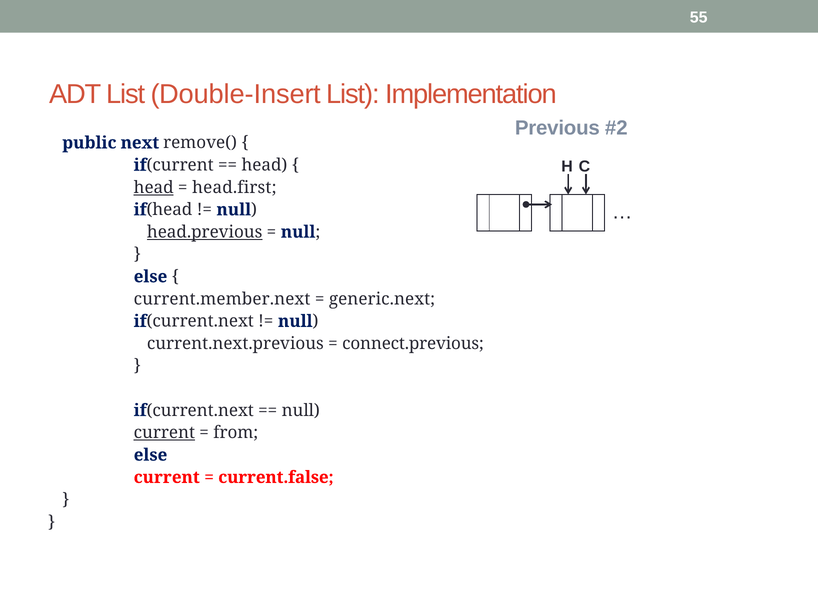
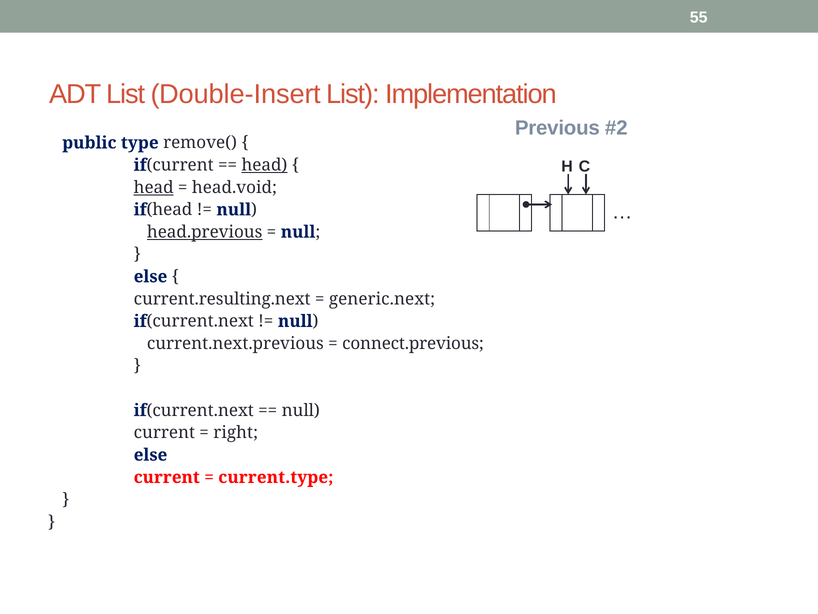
next: next -> type
head at (264, 165) underline: none -> present
head.first: head.first -> head.void
current.member.next: current.member.next -> current.resulting.next
current at (164, 432) underline: present -> none
from: from -> right
current.false: current.false -> current.type
